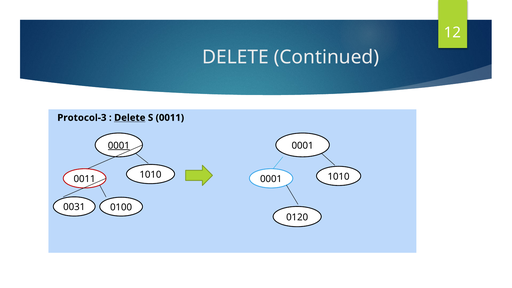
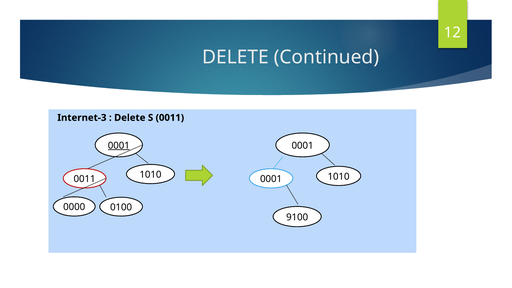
Protocol-3: Protocol-3 -> Internet-3
Delete at (130, 118) underline: present -> none
0031: 0031 -> 0000
0120: 0120 -> 9100
